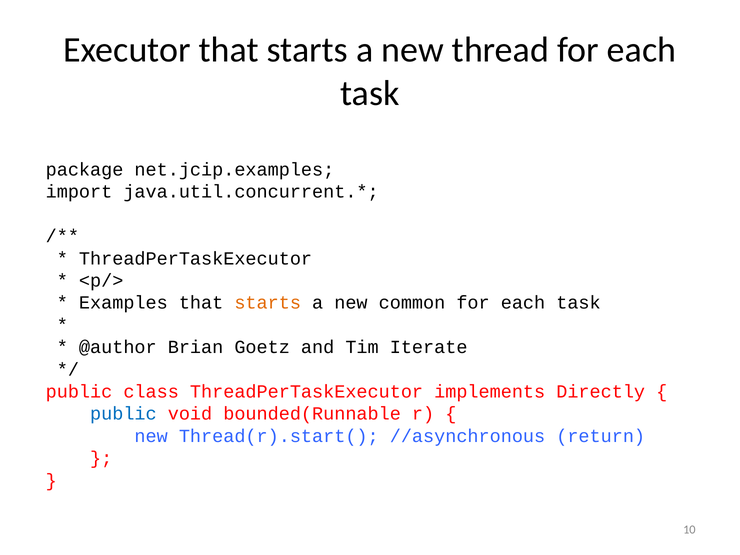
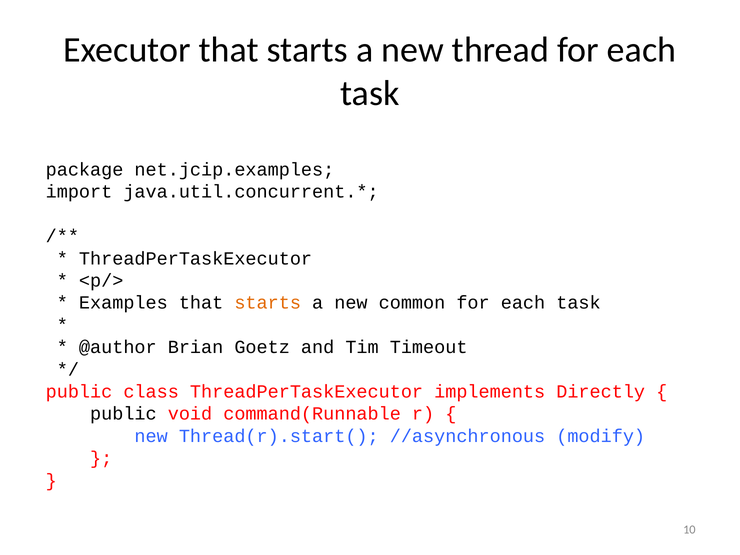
Iterate: Iterate -> Timeout
public at (123, 414) colour: blue -> black
bounded(Runnable: bounded(Runnable -> command(Runnable
return: return -> modify
